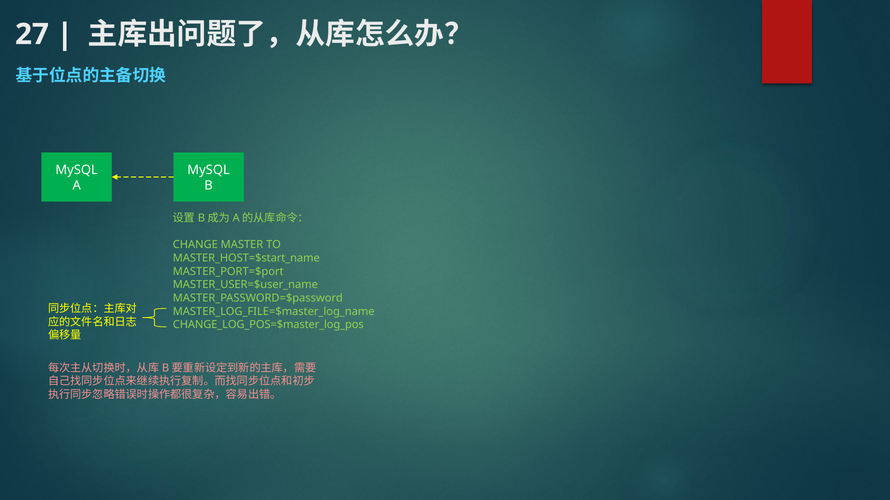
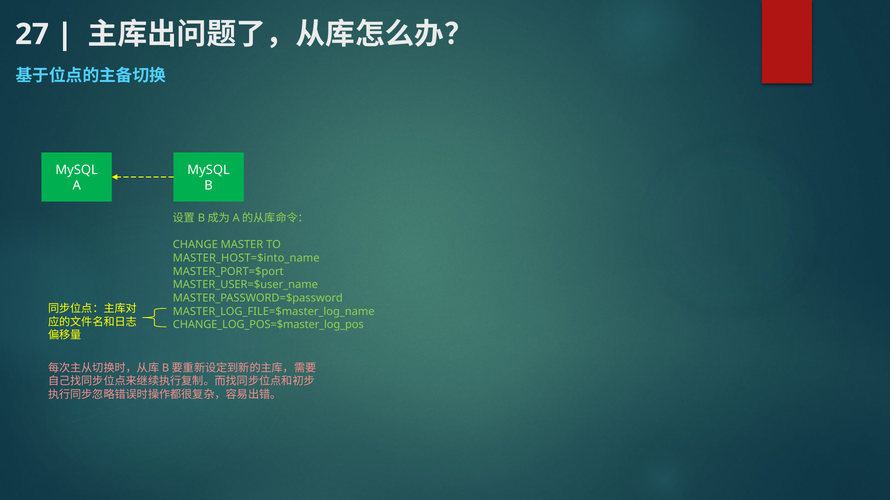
MASTER_HOST=$start_name: MASTER_HOST=$start_name -> MASTER_HOST=$into_name
